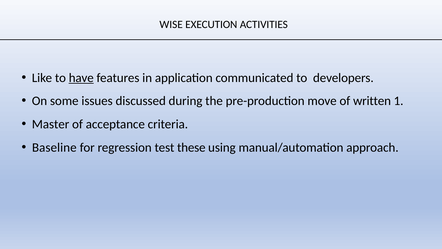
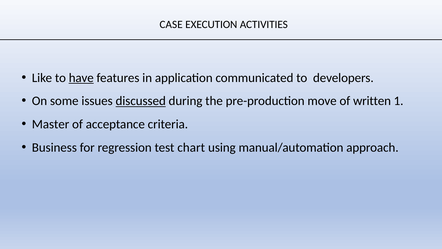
WISE: WISE -> CASE
discussed underline: none -> present
Baseline: Baseline -> Business
these: these -> chart
